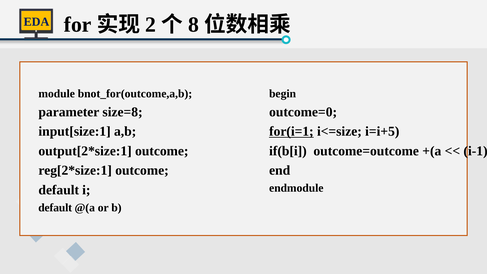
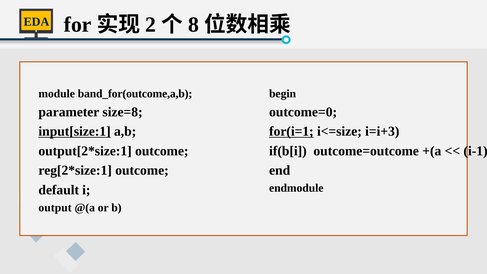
bnot_for(outcome,a,b: bnot_for(outcome,a,b -> band_for(outcome,a,b
input[size:1 underline: none -> present
i=i+5: i=i+5 -> i=i+3
default at (55, 208): default -> output
